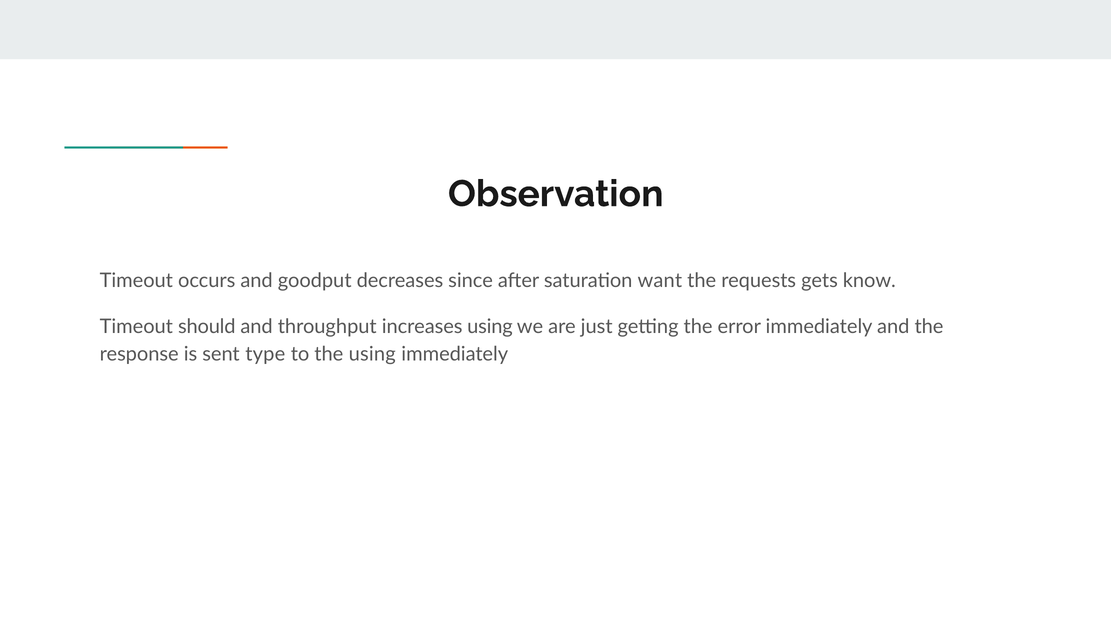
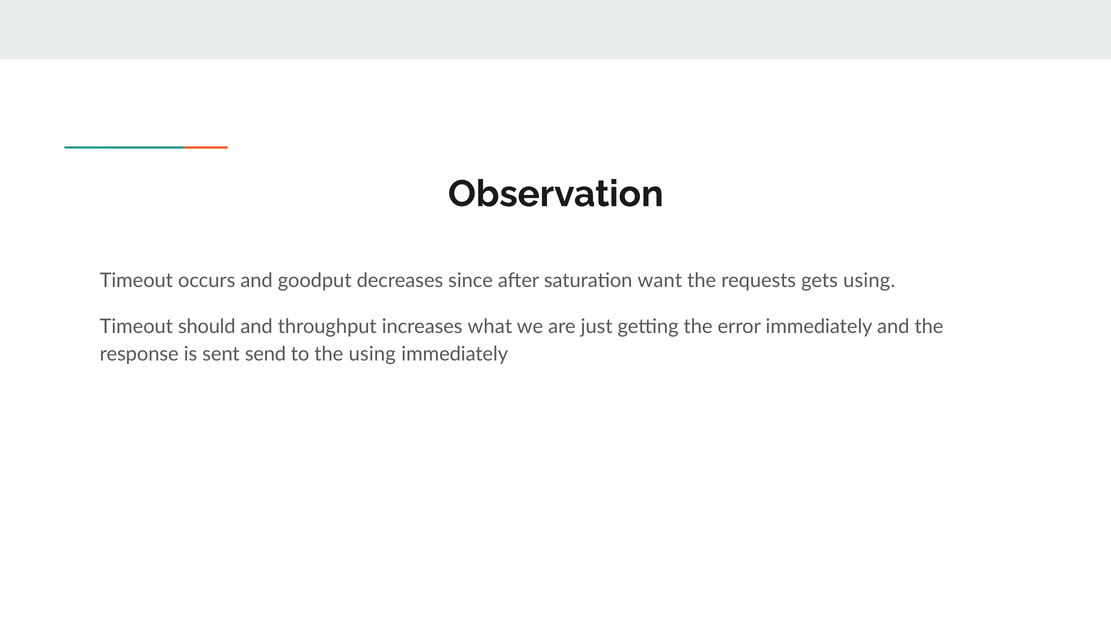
gets know: know -> using
increases using: using -> what
type: type -> send
